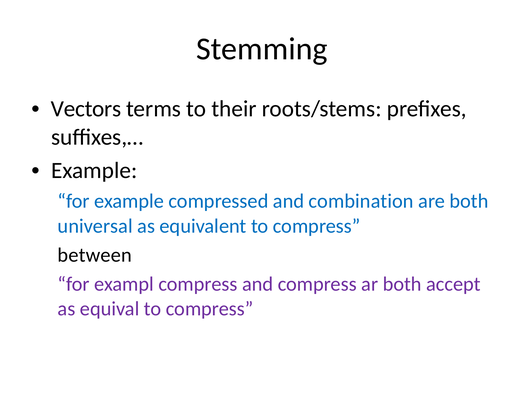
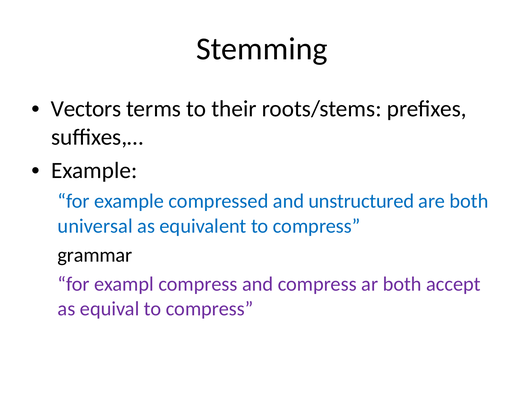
combination: combination -> unstructured
between: between -> grammar
